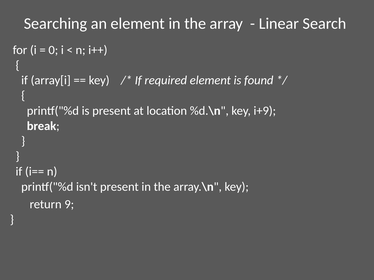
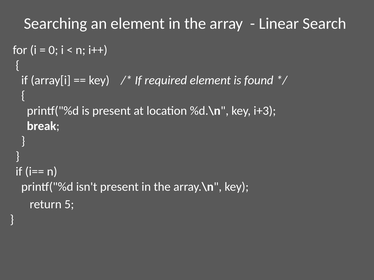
i+9: i+9 -> i+3
9: 9 -> 5
